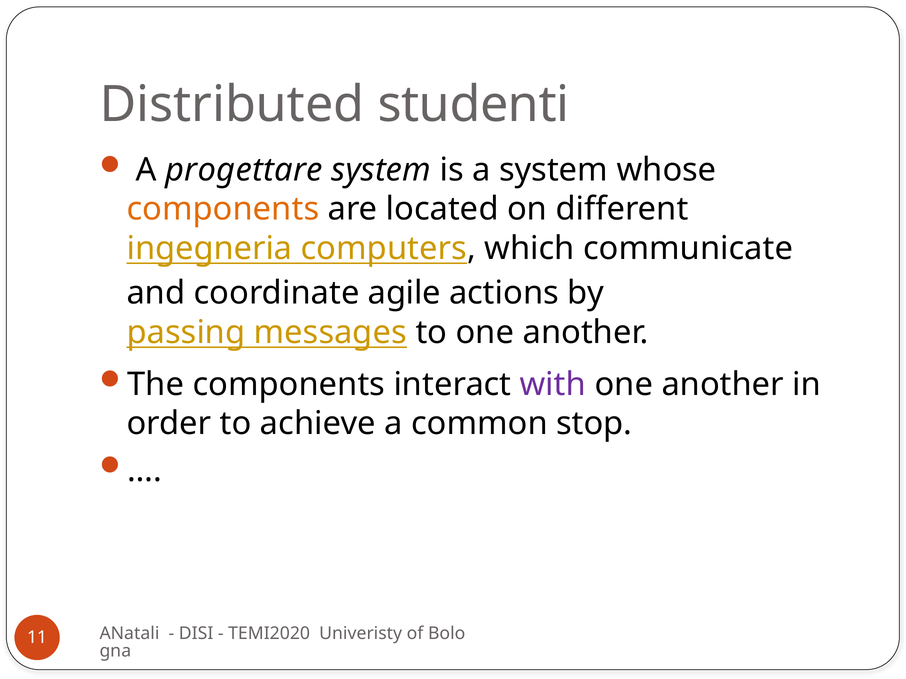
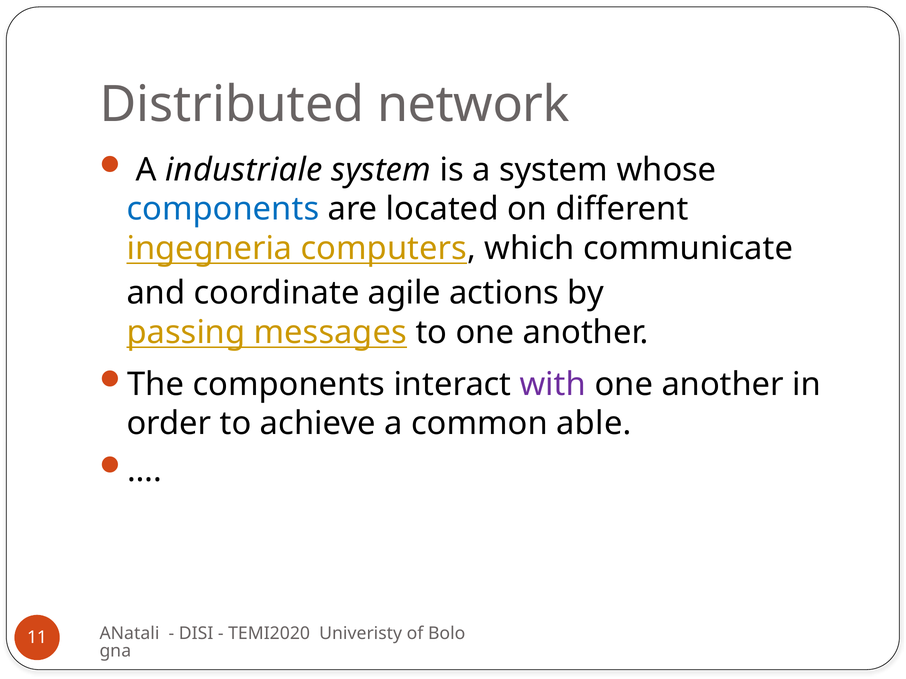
studenti: studenti -> network
progettare: progettare -> industriale
components at (223, 209) colour: orange -> blue
stop: stop -> able
